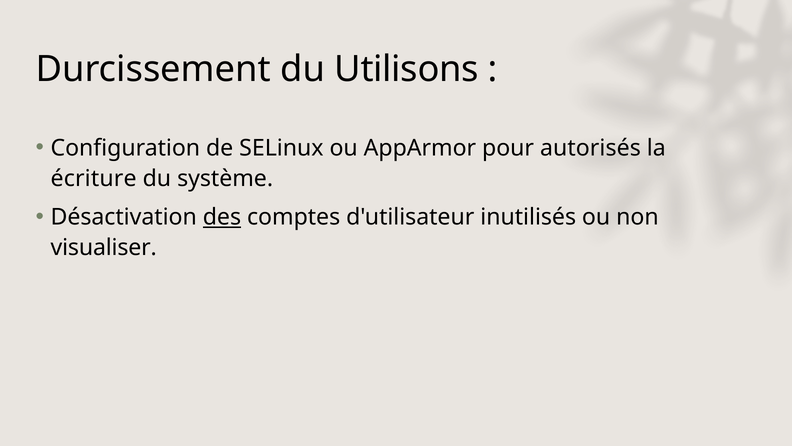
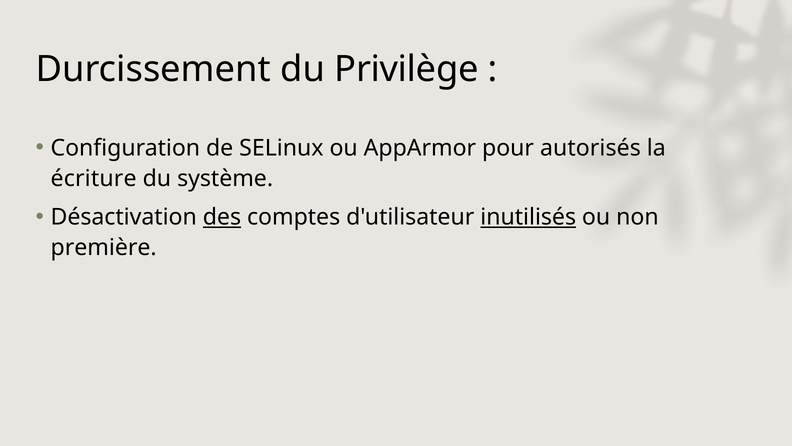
Utilisons: Utilisons -> Privilège
inutilisés underline: none -> present
visualiser: visualiser -> première
